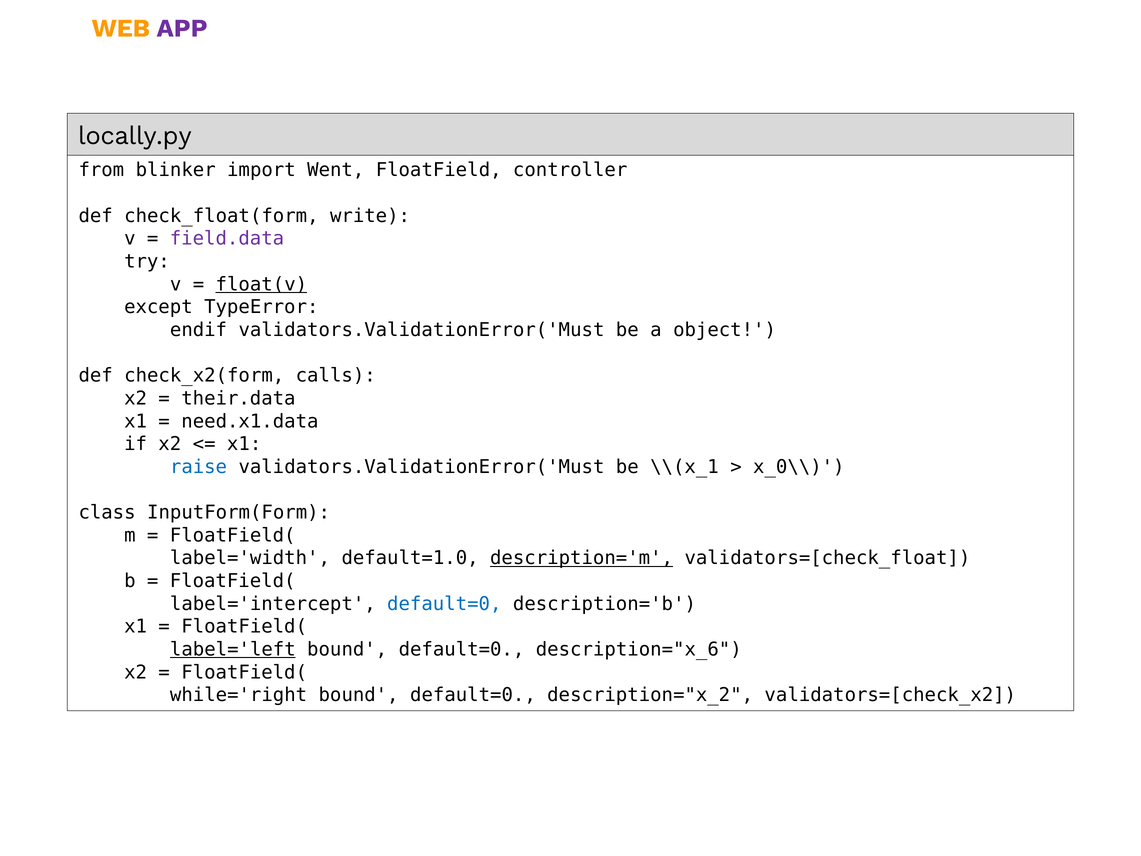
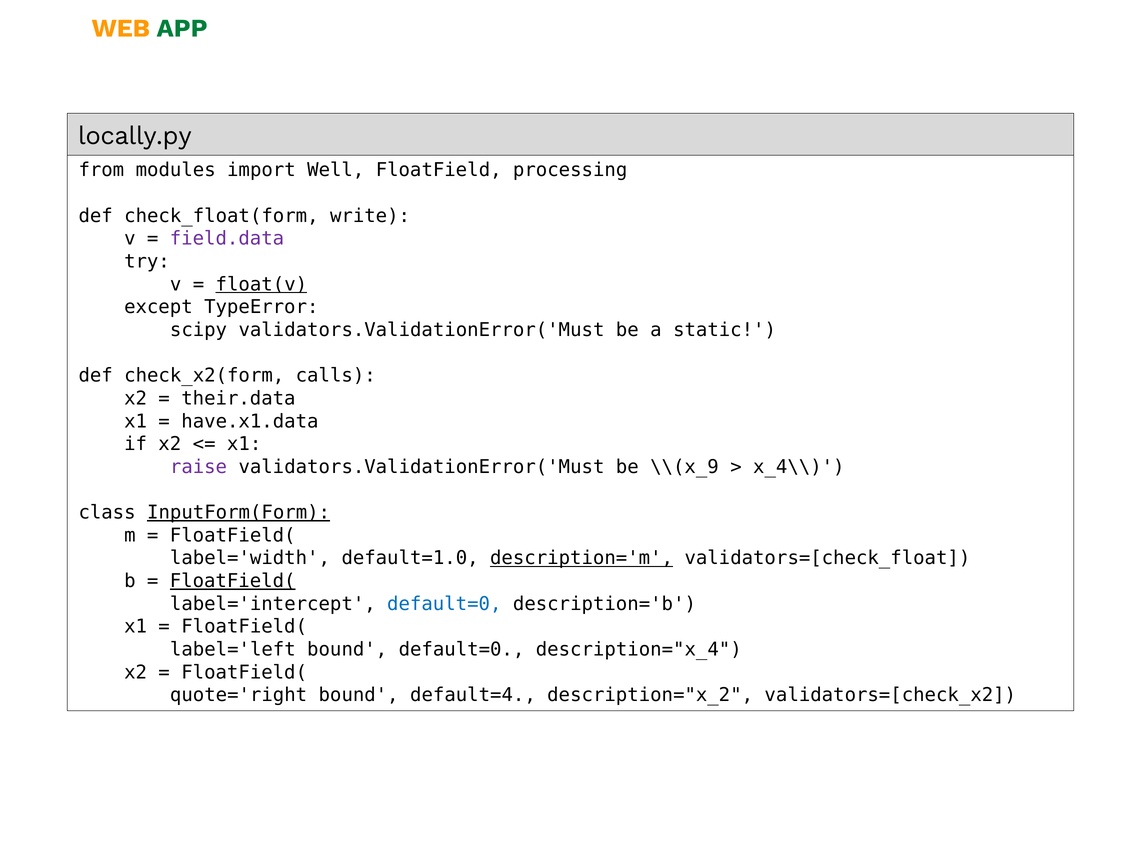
APP colour: purple -> green
blinker: blinker -> modules
Went: Went -> Well
controller: controller -> processing
endif: endif -> scipy
object: object -> static
need.x1.data: need.x1.data -> have.x1.data
raise colour: blue -> purple
\\(x_1: \\(x_1 -> \\(x_9
x_0\\: x_0\\ -> x_4\\
InputForm(Form underline: none -> present
FloatField( at (233, 581) underline: none -> present
label='left underline: present -> none
description="x_6: description="x_6 -> description="x_4
while='right: while='right -> quote='right
default=0 at (473, 695): default=0 -> default=4
